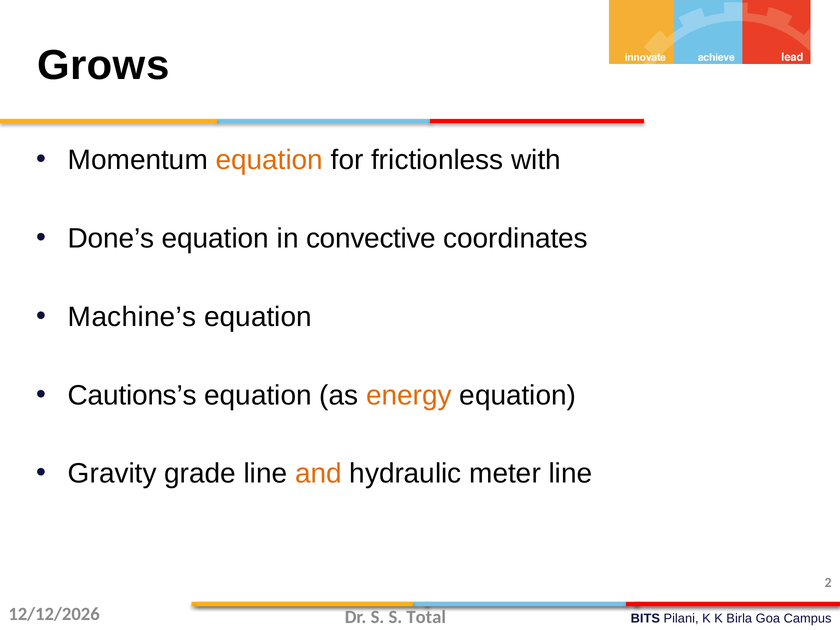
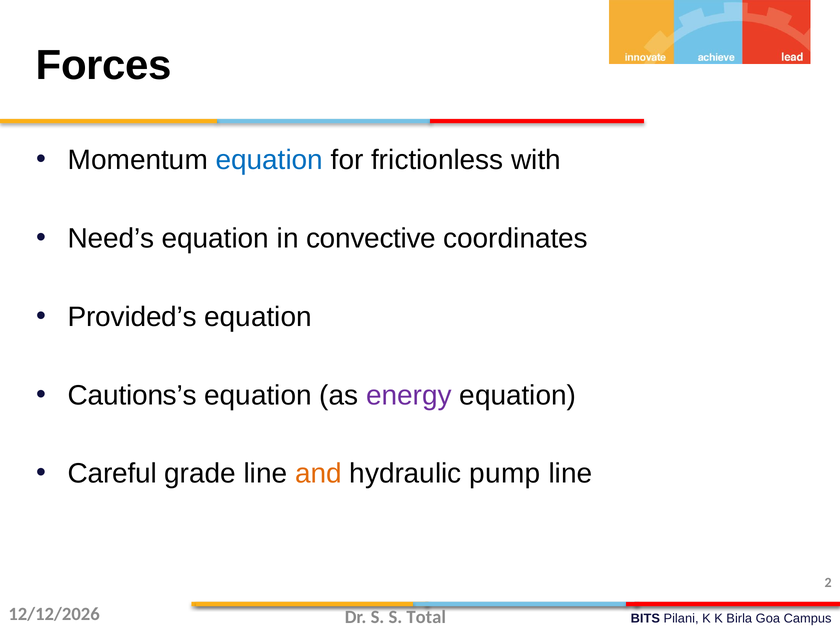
Grows: Grows -> Forces
equation at (269, 160) colour: orange -> blue
Done’s: Done’s -> Need’s
Machine’s: Machine’s -> Provided’s
energy colour: orange -> purple
Gravity: Gravity -> Careful
meter: meter -> pump
